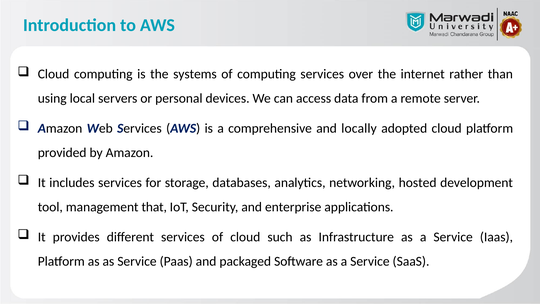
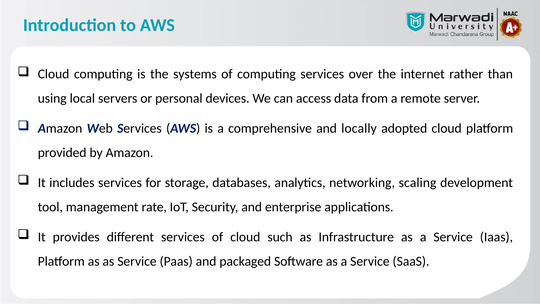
hosted: hosted -> scaling
that: that -> rate
